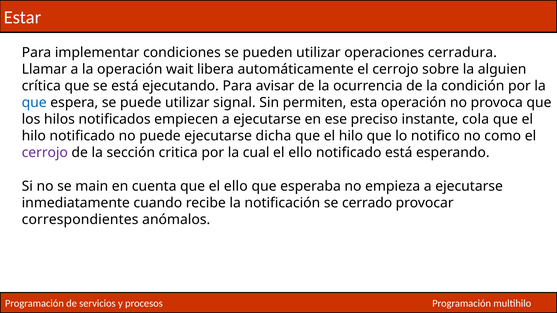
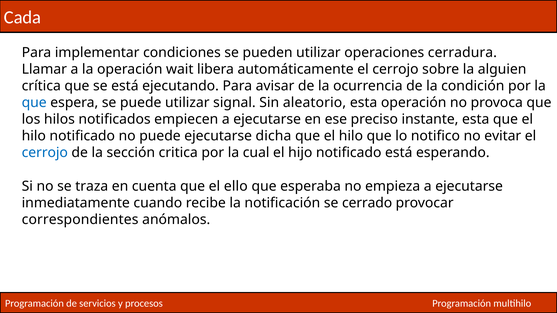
Estar: Estar -> Cada
permiten: permiten -> aleatorio
instante cola: cola -> esta
como: como -> evitar
cerrojo at (45, 153) colour: purple -> blue
cual el ello: ello -> hijo
main: main -> traza
